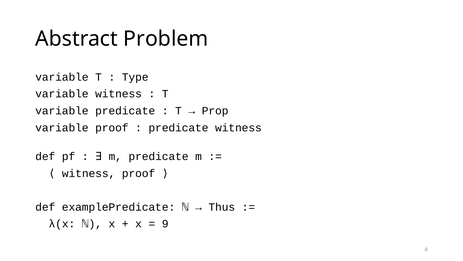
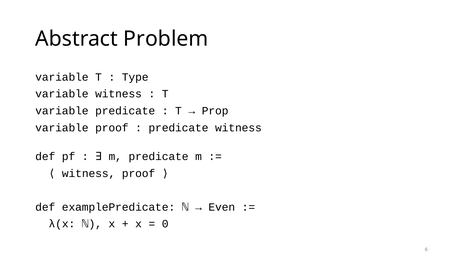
Thus: Thus -> Even
9: 9 -> 0
